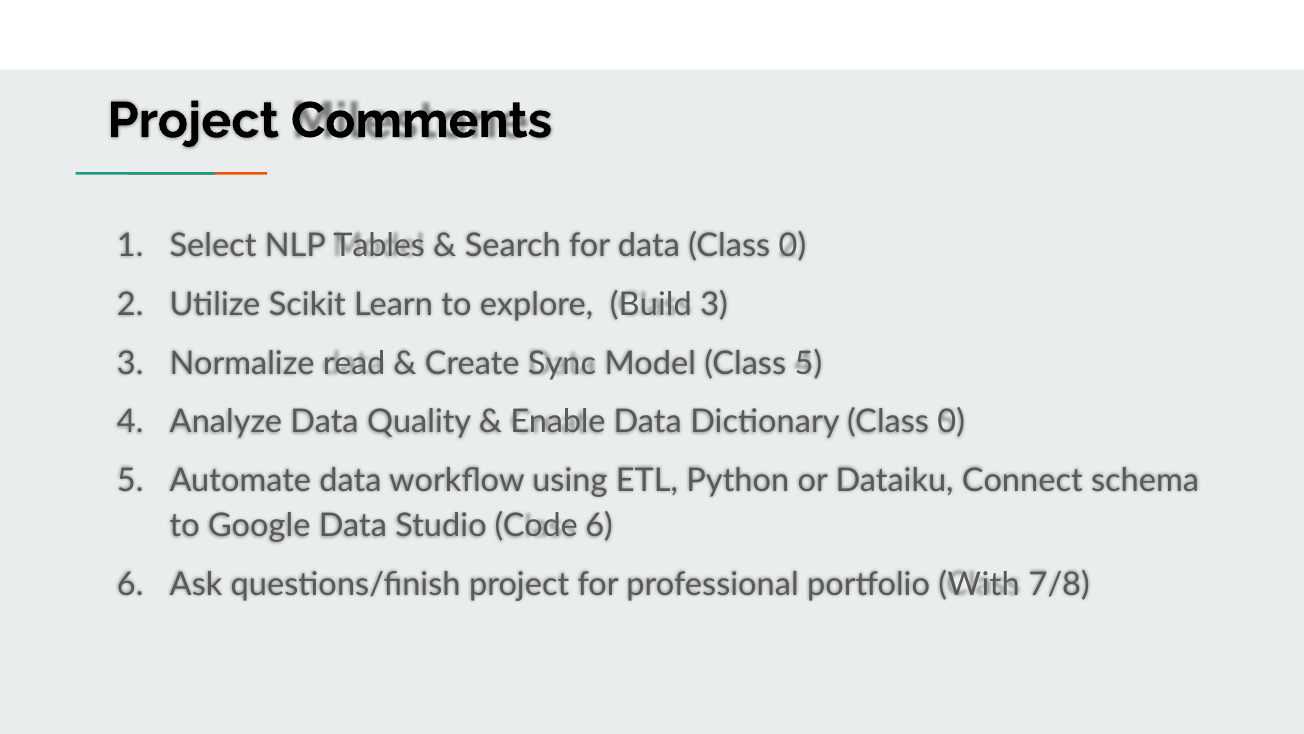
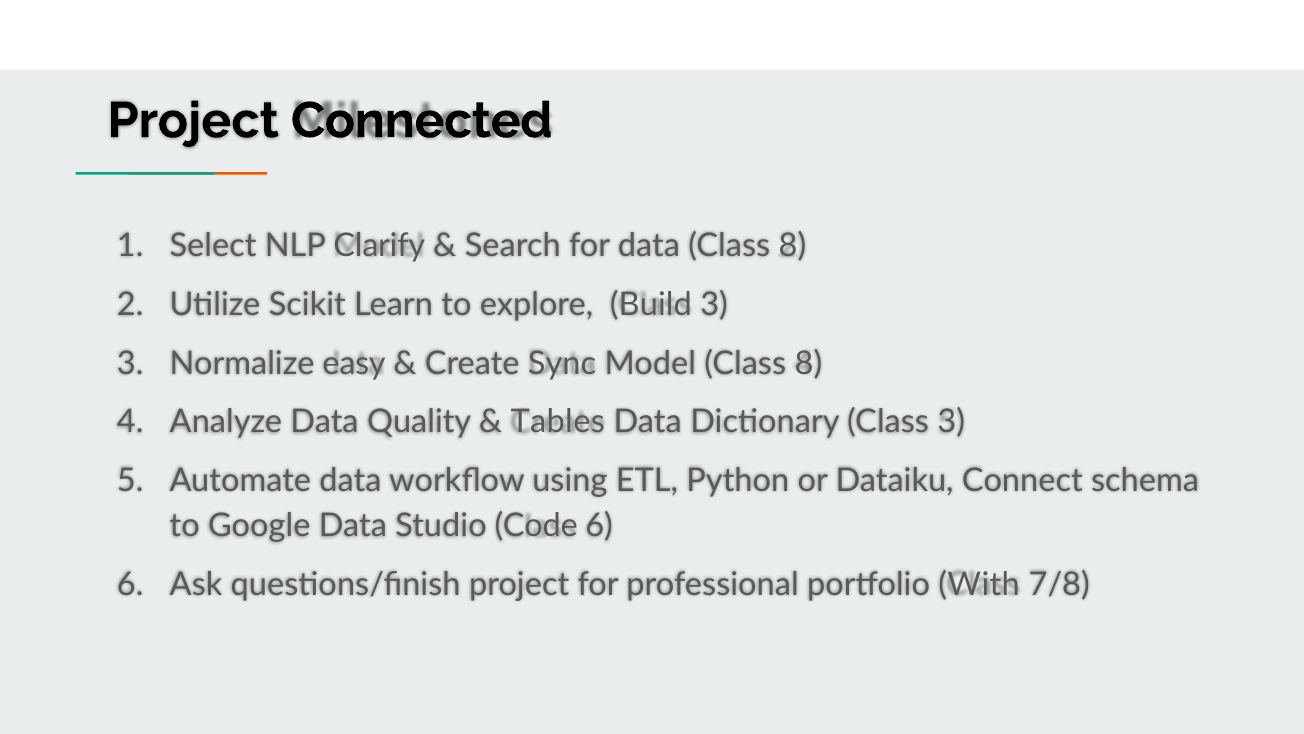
Comments: Comments -> Connected
Tables: Tables -> Clarify
data Class 0: 0 -> 8
read: read -> easy
Model Class 5: 5 -> 8
Enable: Enable -> Tables
Dictionary Class 0: 0 -> 3
